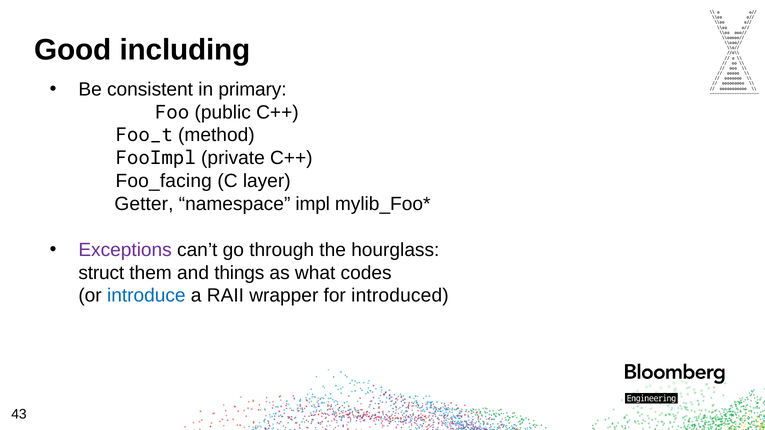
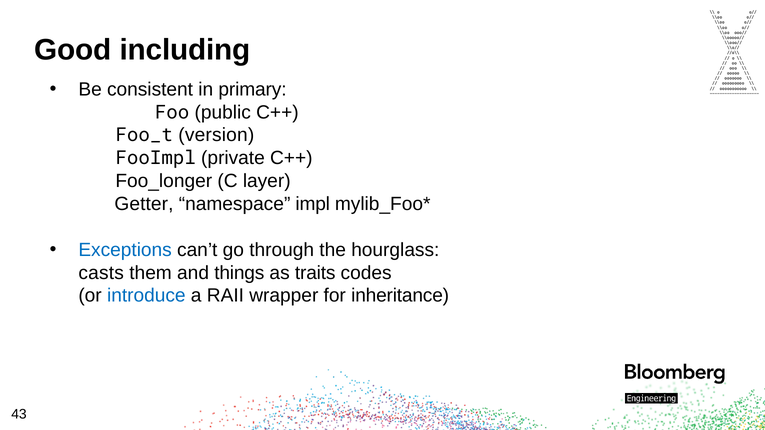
method: method -> version
Foo_facing: Foo_facing -> Foo_longer
Exceptions colour: purple -> blue
struct: struct -> casts
what: what -> traits
introduced: introduced -> inheritance
